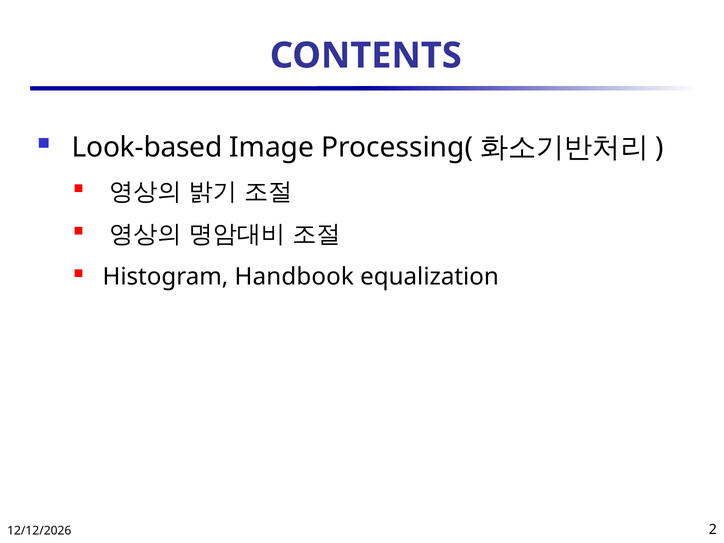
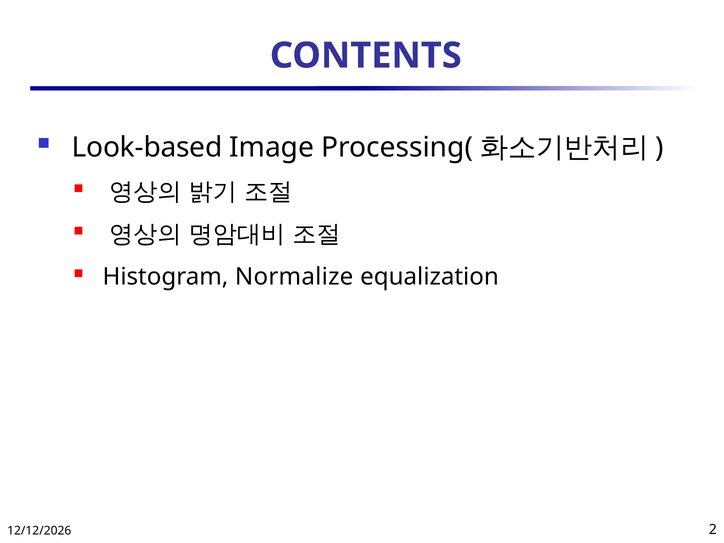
Handbook: Handbook -> Normalize
